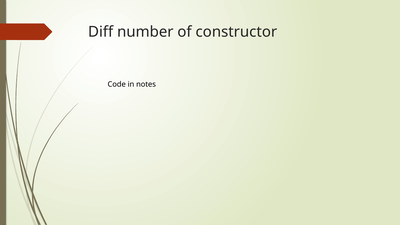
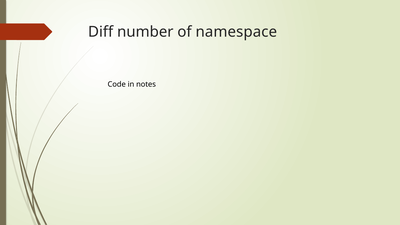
constructor: constructor -> namespace
